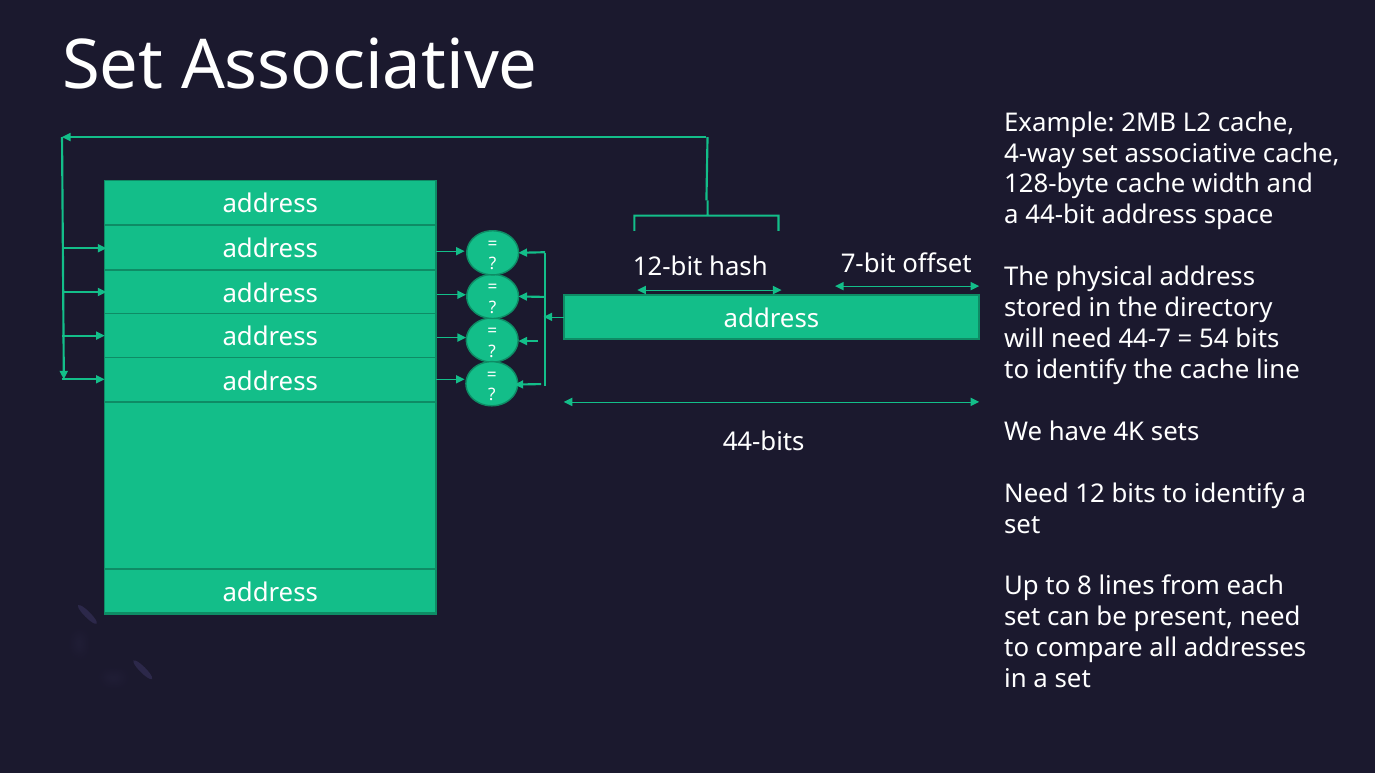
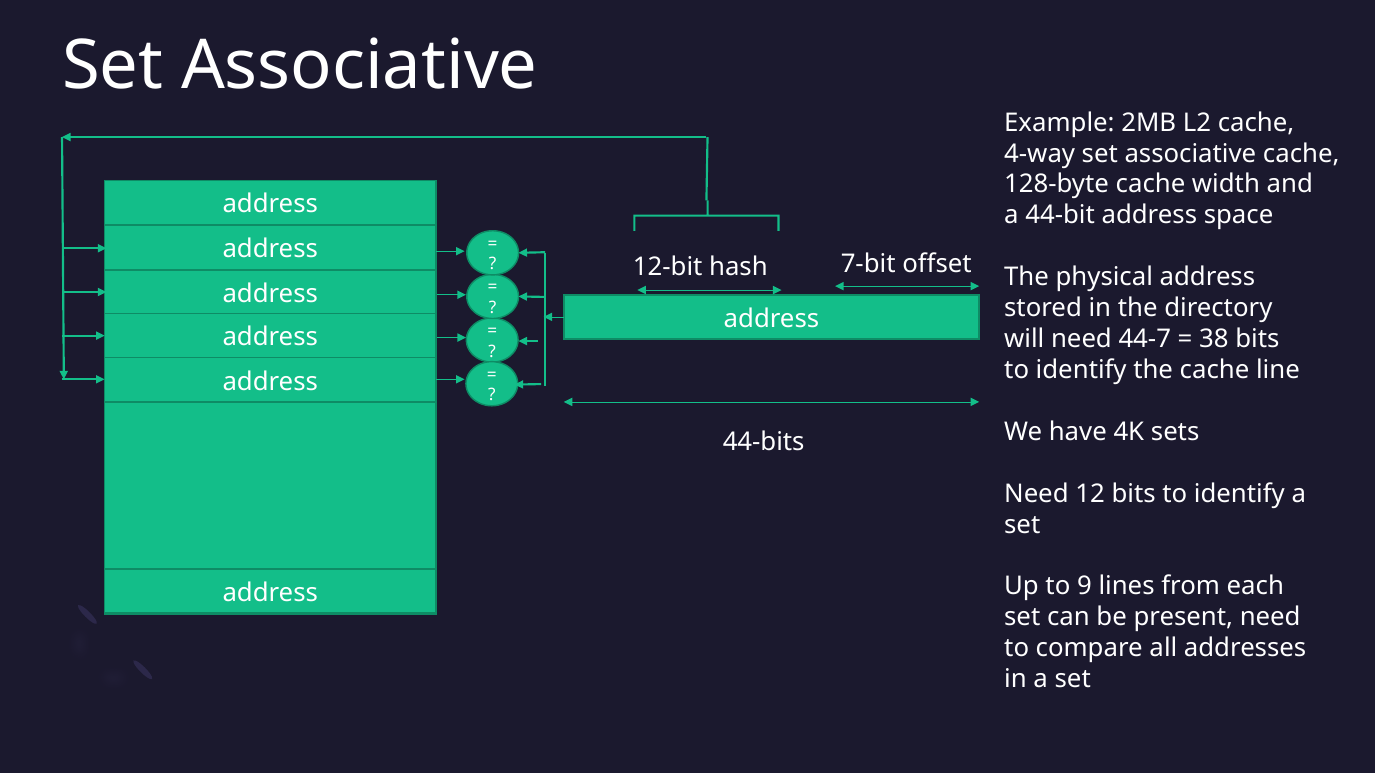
54: 54 -> 38
8: 8 -> 9
